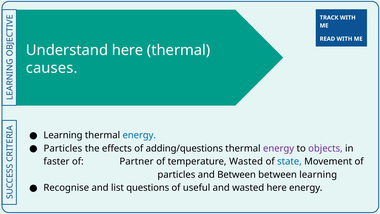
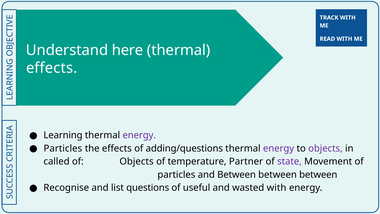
causes at (52, 68): causes -> effects
energy at (139, 135) colour: blue -> purple
faster: faster -> called
of Partner: Partner -> Objects
temperature Wasted: Wasted -> Partner
state colour: blue -> purple
learning at (318, 174): learning -> between
wasted here: here -> with
